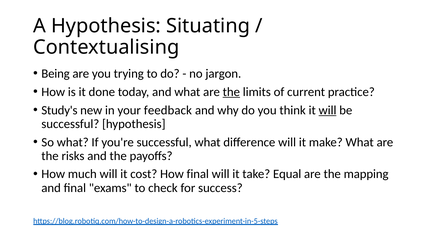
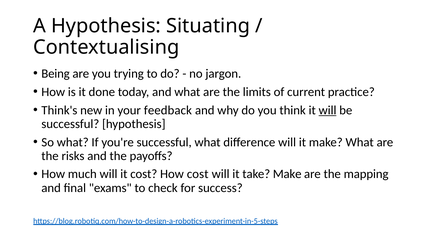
the at (231, 92) underline: present -> none
Study's: Study's -> Think's
How final: final -> cost
take Equal: Equal -> Make
